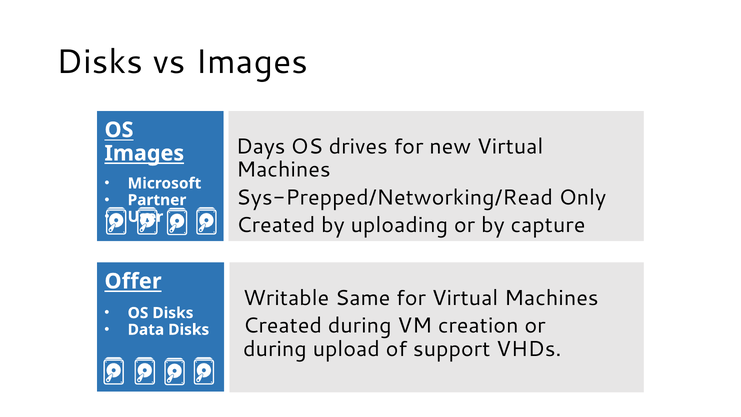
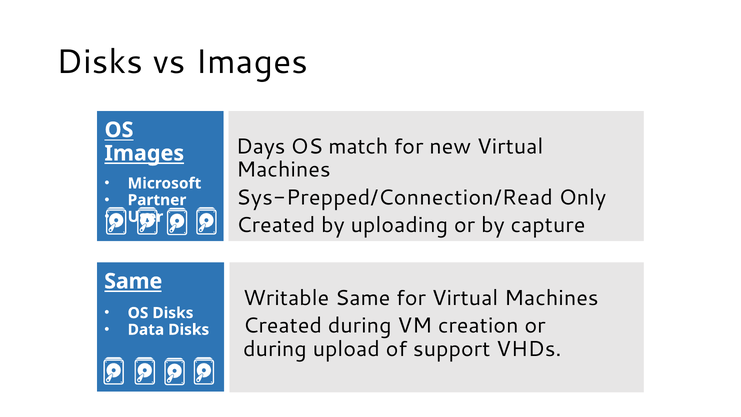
drives: drives -> match
Sys-Prepped/Networking/Read: Sys-Prepped/Networking/Read -> Sys-Prepped/Connection/Read
Offer at (133, 281): Offer -> Same
